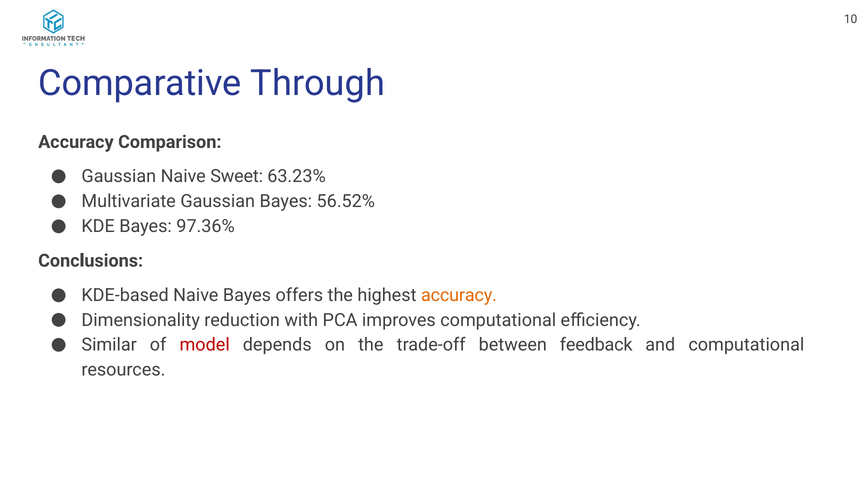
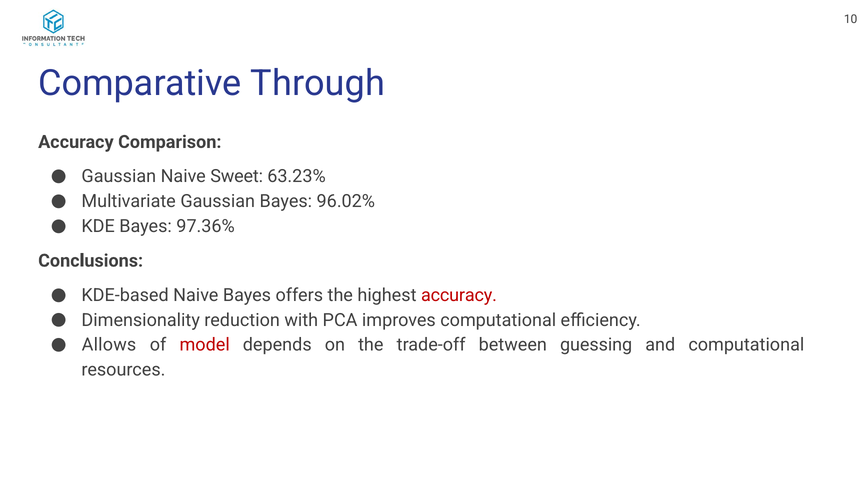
56.52%: 56.52% -> 96.02%
accuracy at (459, 295) colour: orange -> red
Similar: Similar -> Allows
feedback: feedback -> guessing
